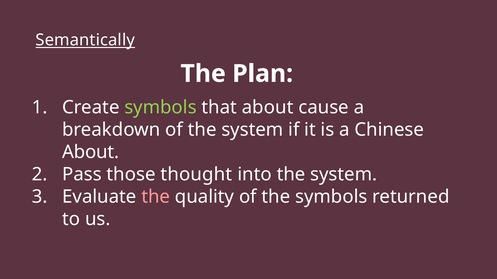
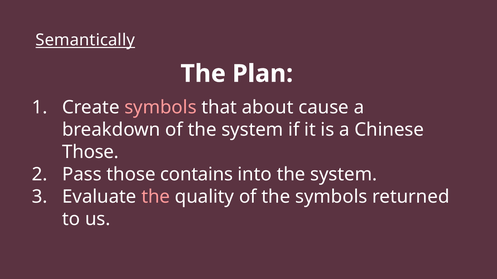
symbols at (161, 108) colour: light green -> pink
About at (91, 152): About -> Those
thought: thought -> contains
